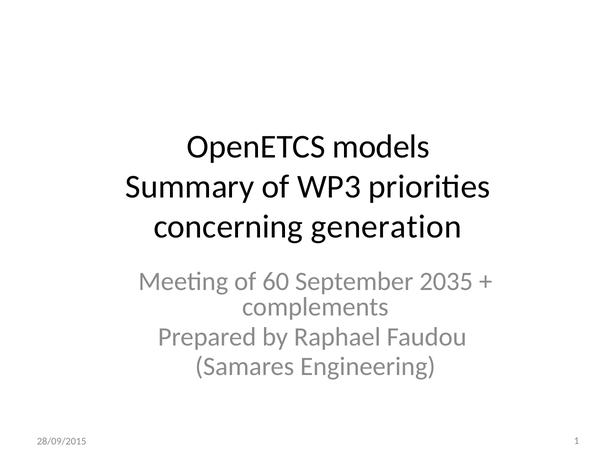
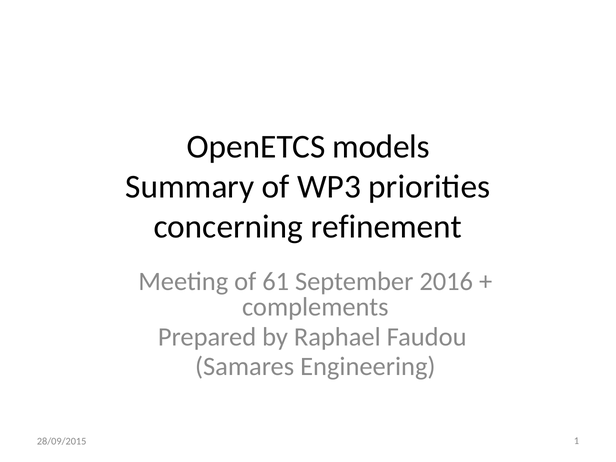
generation: generation -> refinement
60: 60 -> 61
2035: 2035 -> 2016
